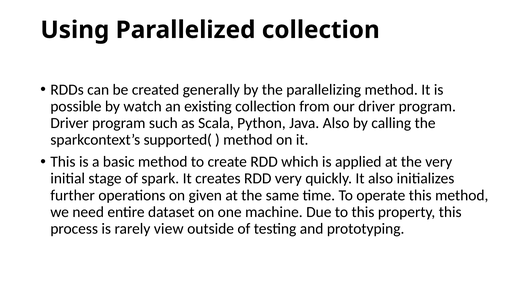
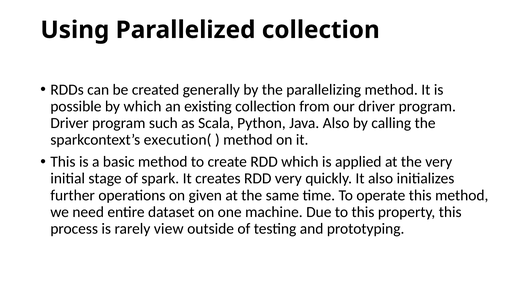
by watch: watch -> which
supported(: supported( -> execution(
